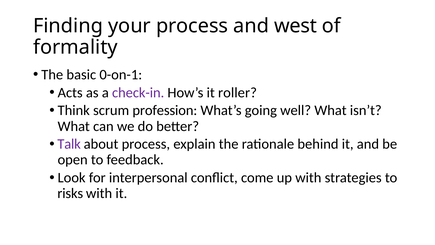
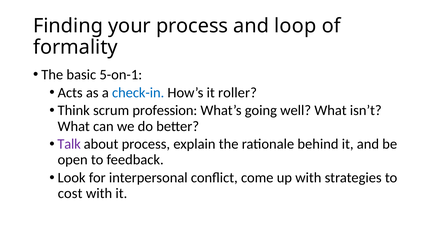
west: west -> loop
0-on-1: 0-on-1 -> 5-on-1
check-in colour: purple -> blue
risks: risks -> cost
